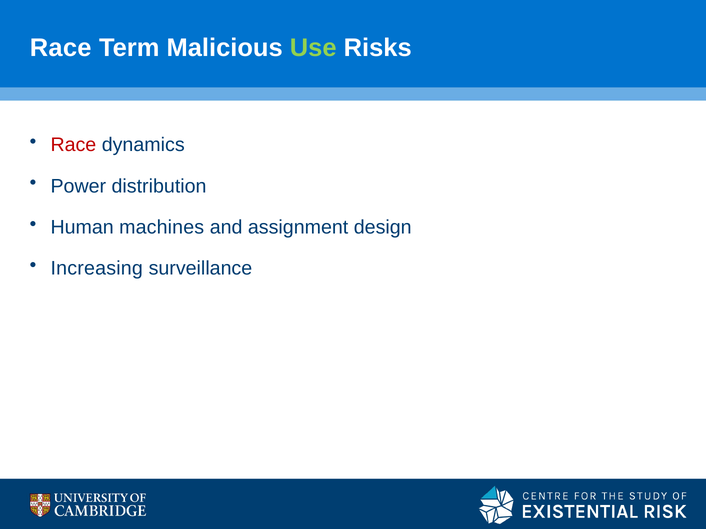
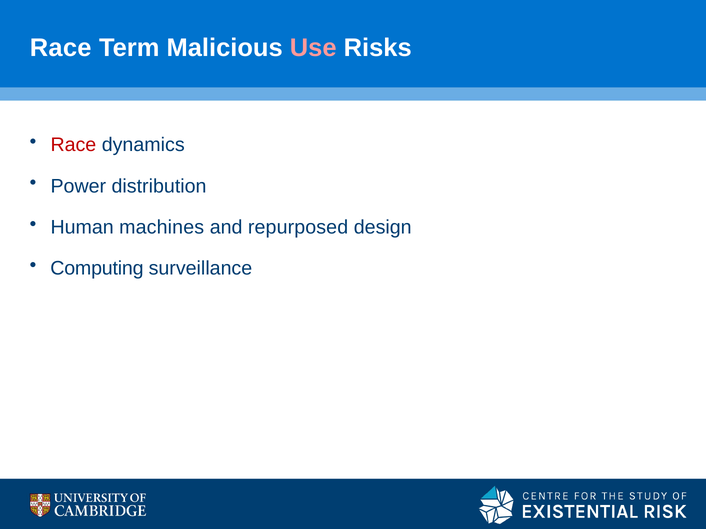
Use colour: light green -> pink
assignment: assignment -> repurposed
Increasing: Increasing -> Computing
